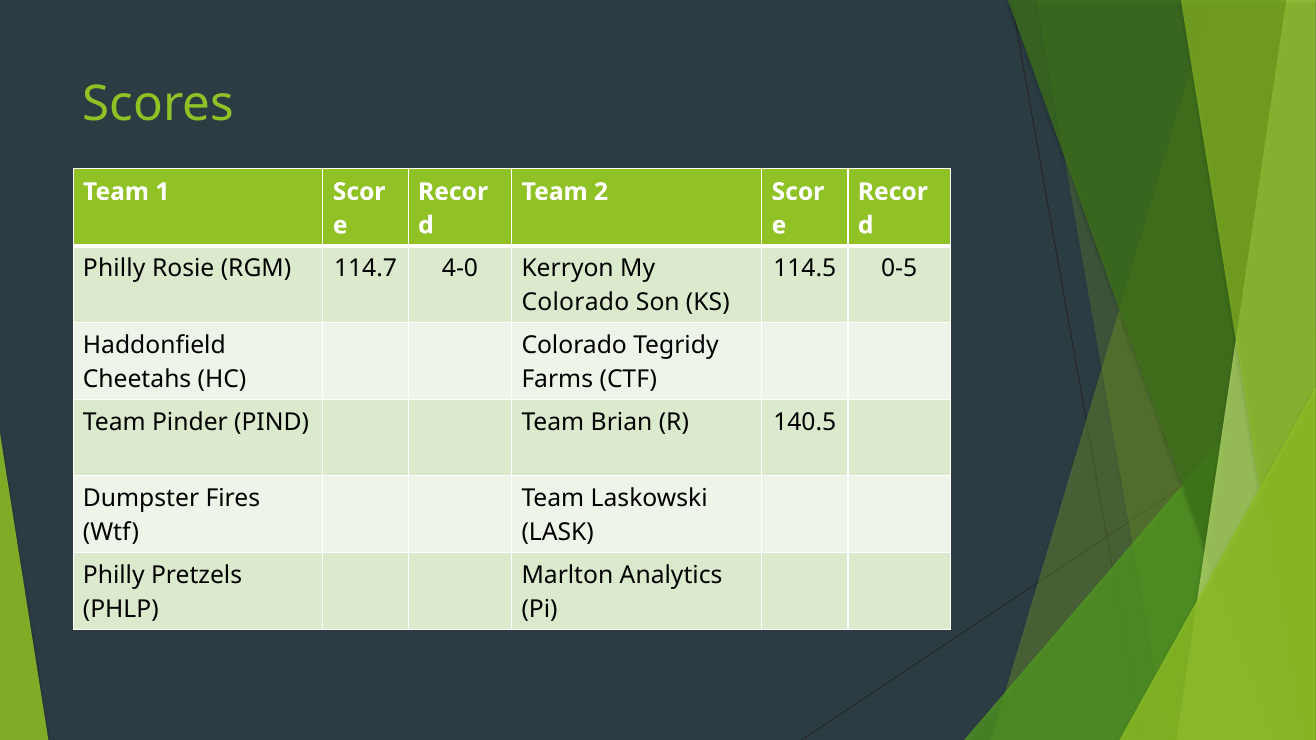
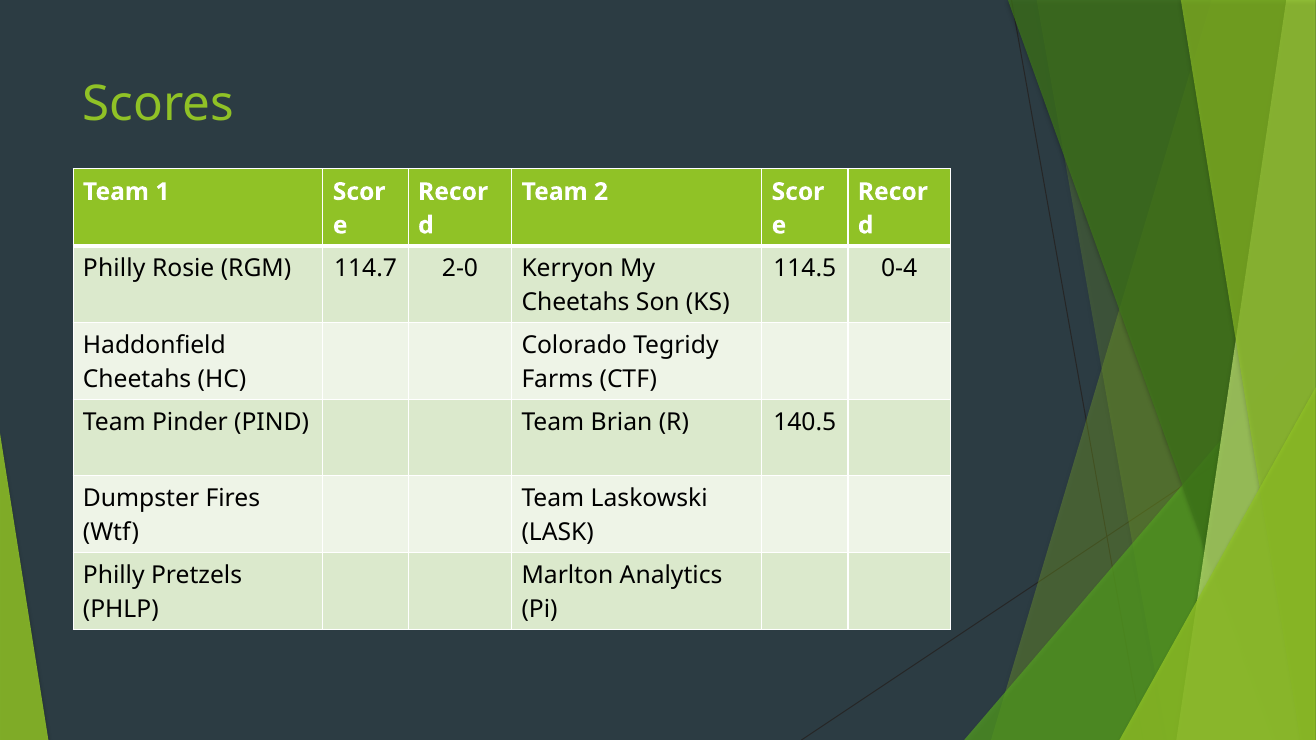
4-0: 4-0 -> 2-0
0-5: 0-5 -> 0-4
Colorado at (575, 302): Colorado -> Cheetahs
